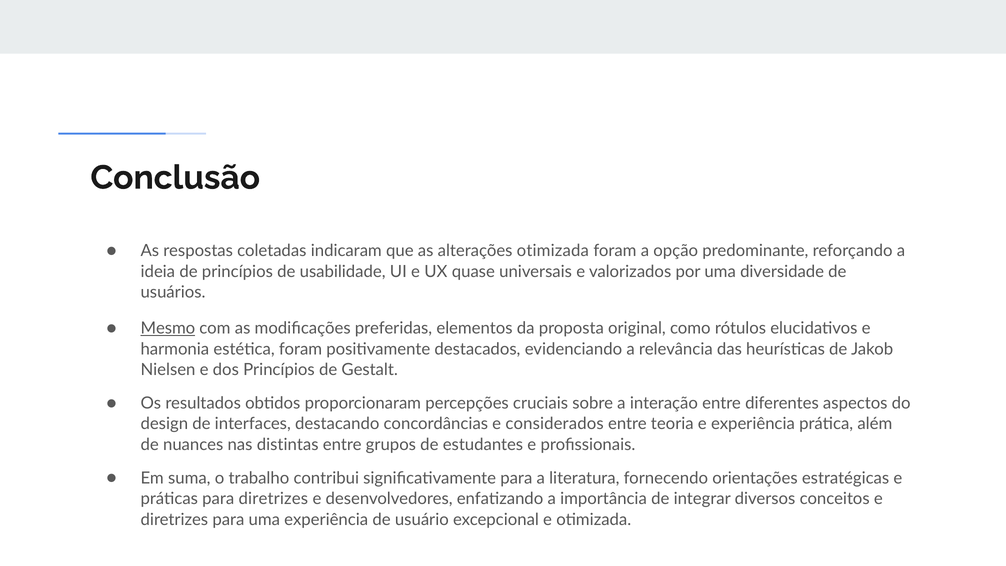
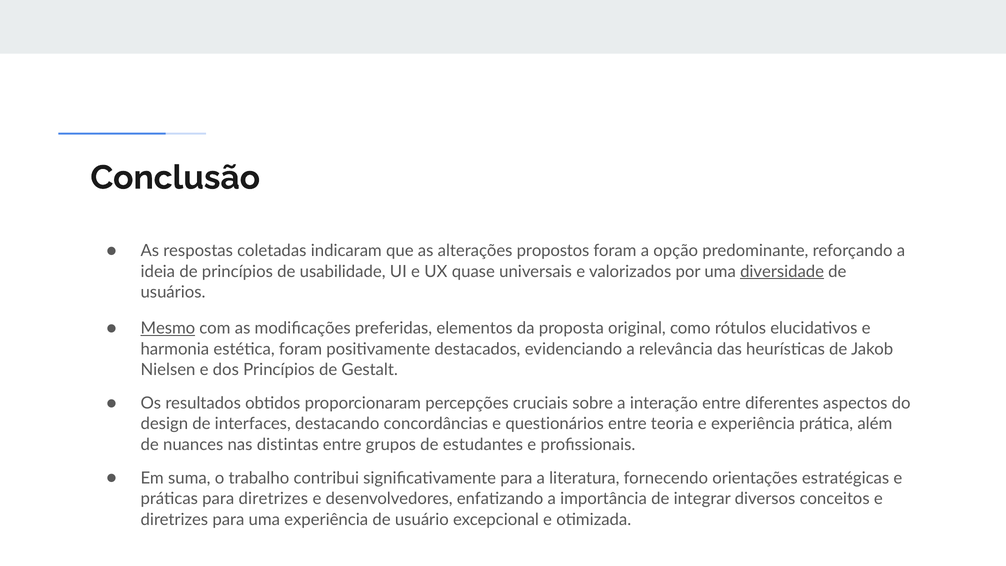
alterações otimizada: otimizada -> propostos
diversidade underline: none -> present
considerados: considerados -> questionários
